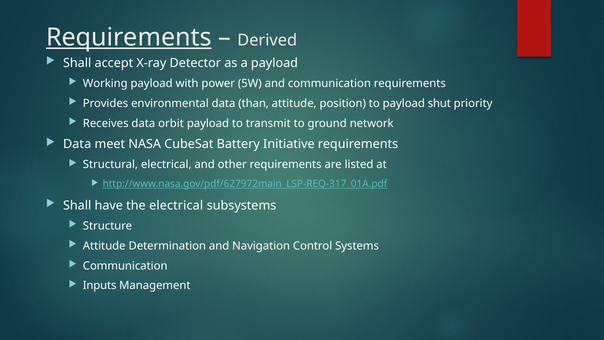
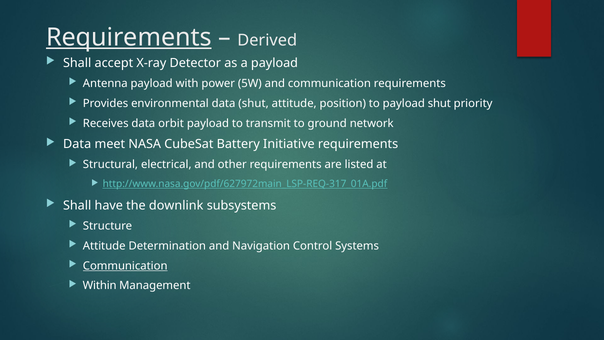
Working: Working -> Antenna
data than: than -> shut
the electrical: electrical -> downlink
Communication at (125, 266) underline: none -> present
Inputs: Inputs -> Within
